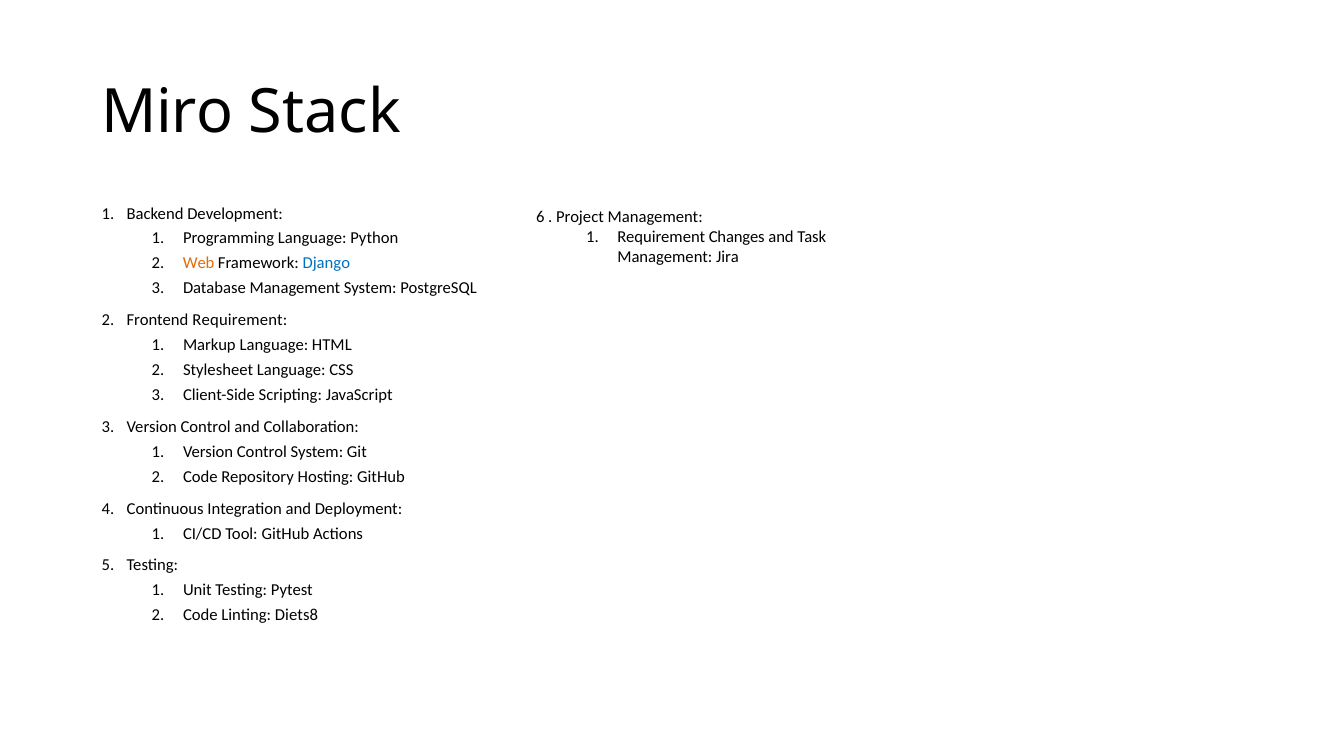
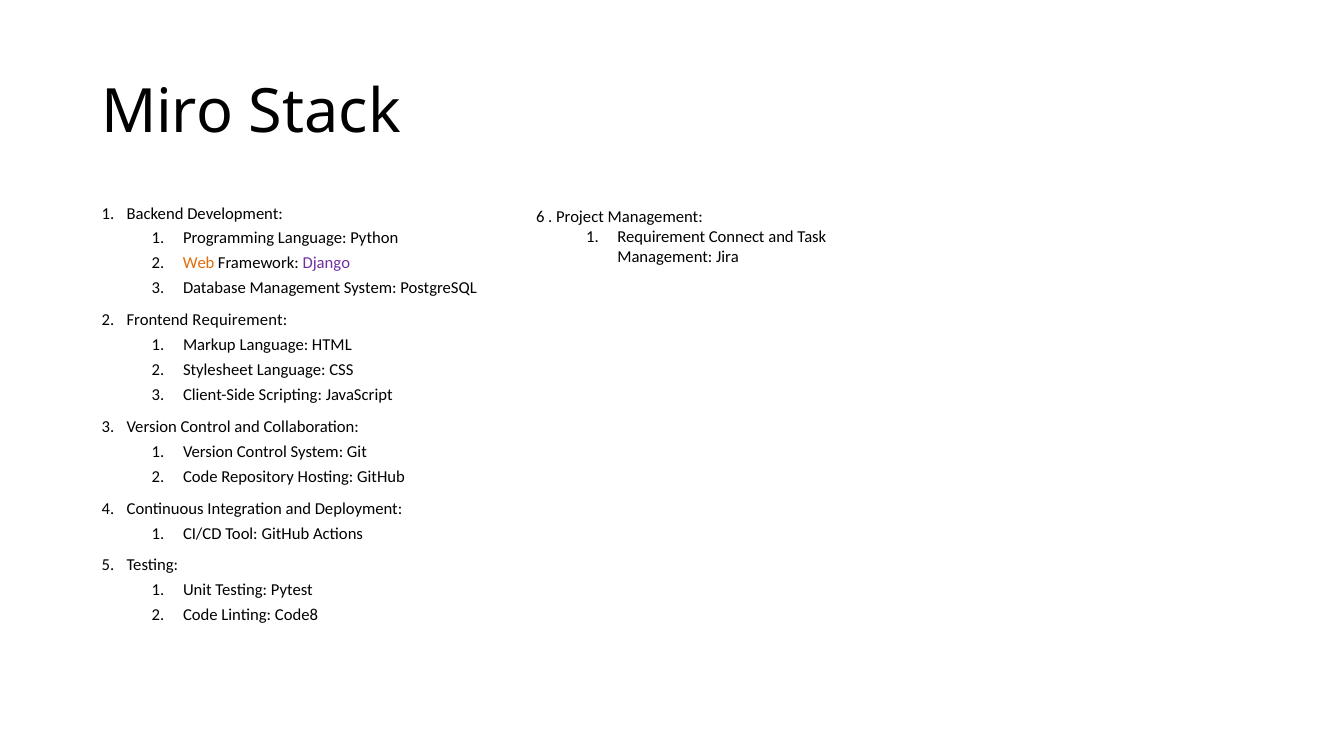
Changes: Changes -> Connect
Django colour: blue -> purple
Diets8: Diets8 -> Code8
